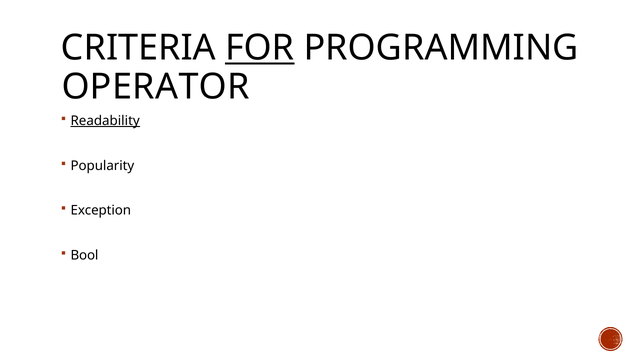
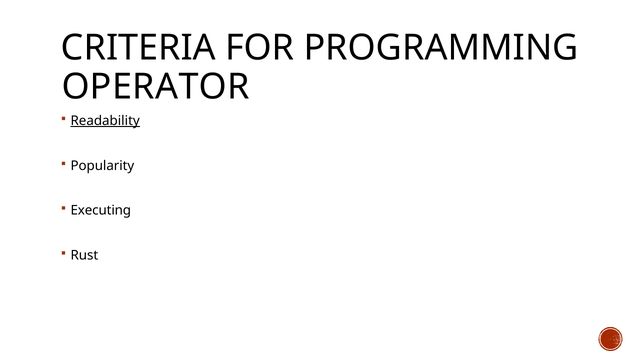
FOR underline: present -> none
Exception: Exception -> Executing
Bool: Bool -> Rust
